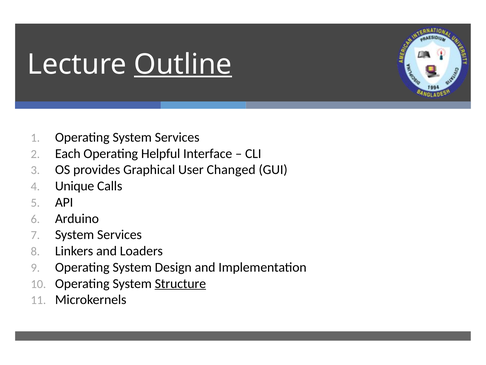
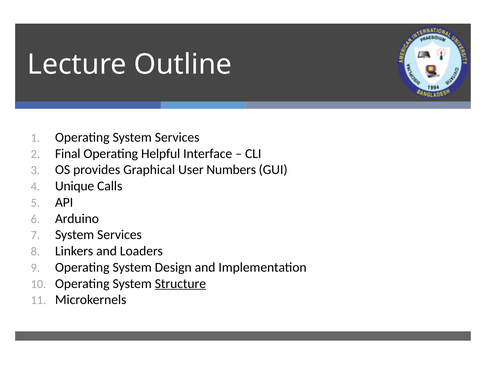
Outline underline: present -> none
Each: Each -> Final
Changed: Changed -> Numbers
